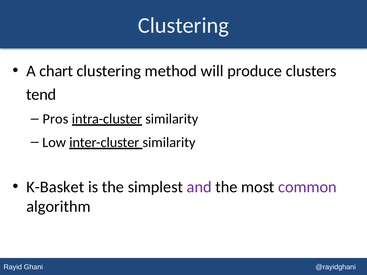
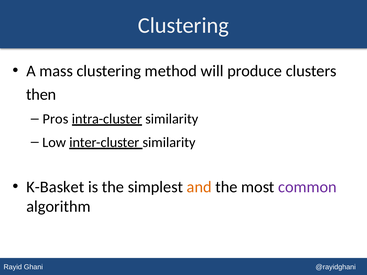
chart: chart -> mass
tend: tend -> then
and colour: purple -> orange
